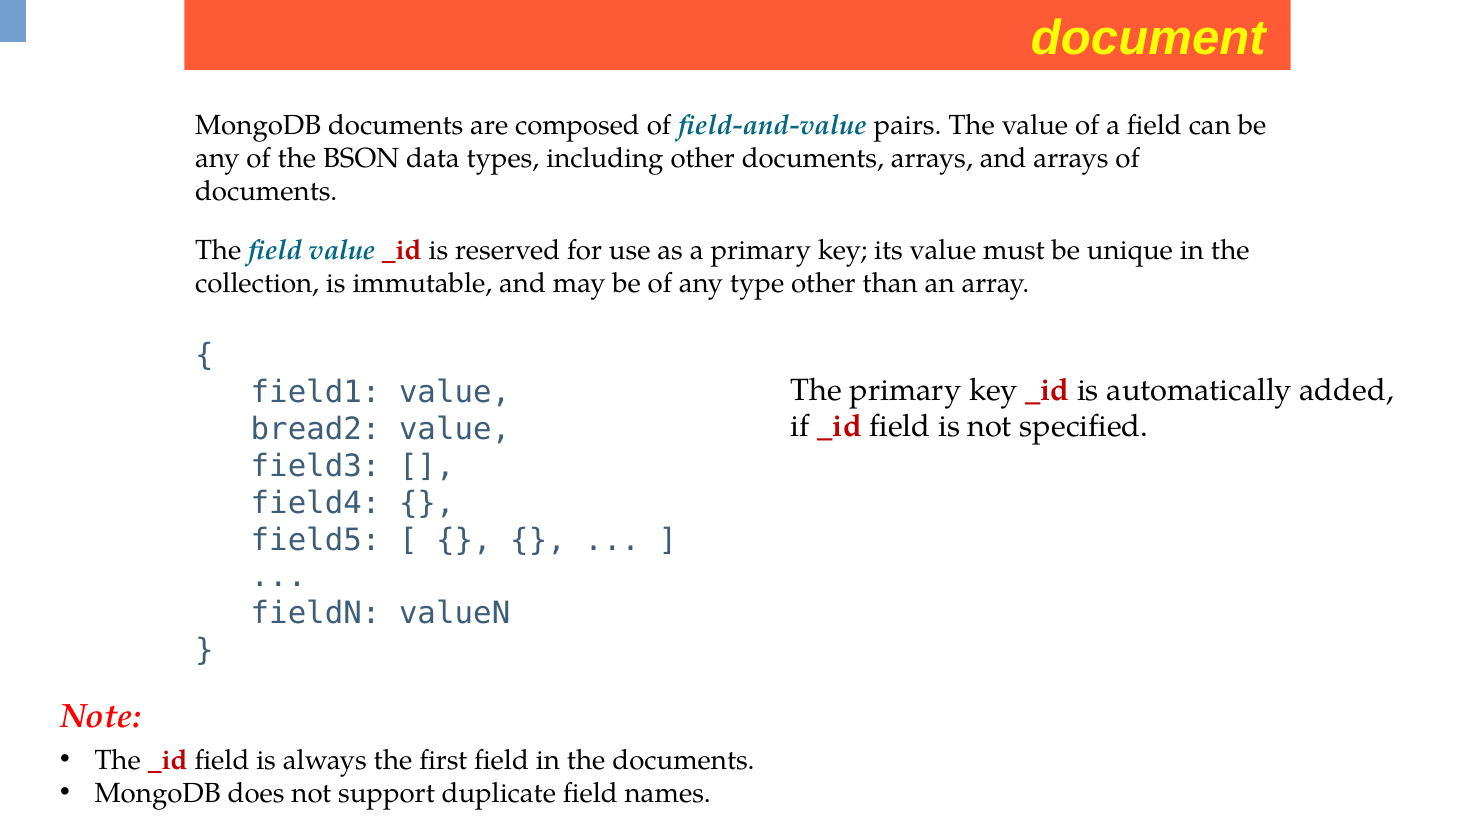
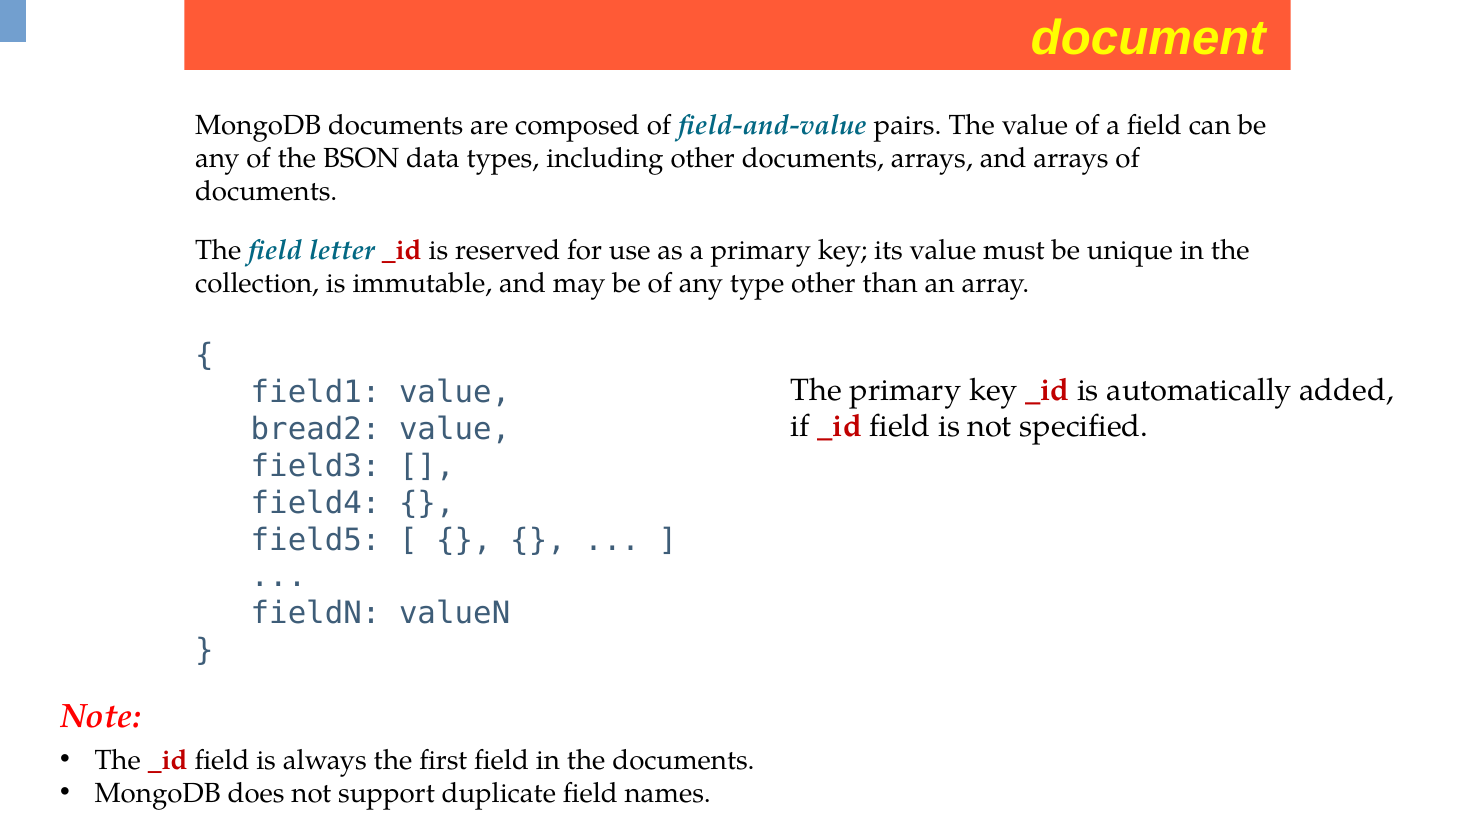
field value: value -> letter
